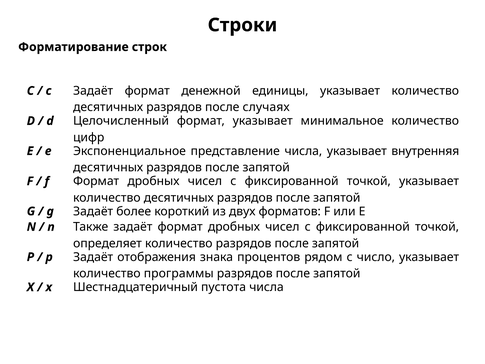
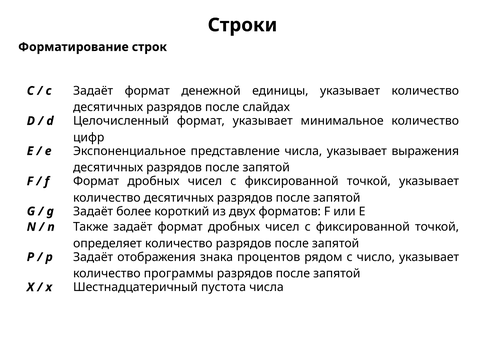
случаях: случаях -> слайдах
внутренняя: внутренняя -> выражения
